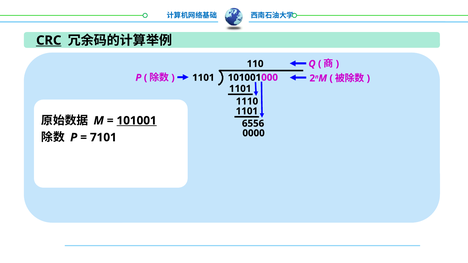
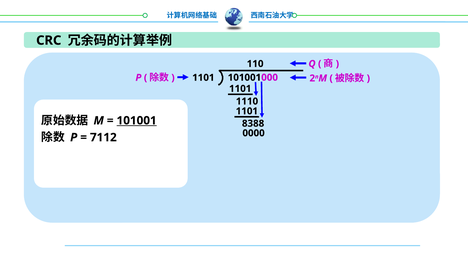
CRC underline: present -> none
6556: 6556 -> 8388
7101: 7101 -> 7112
